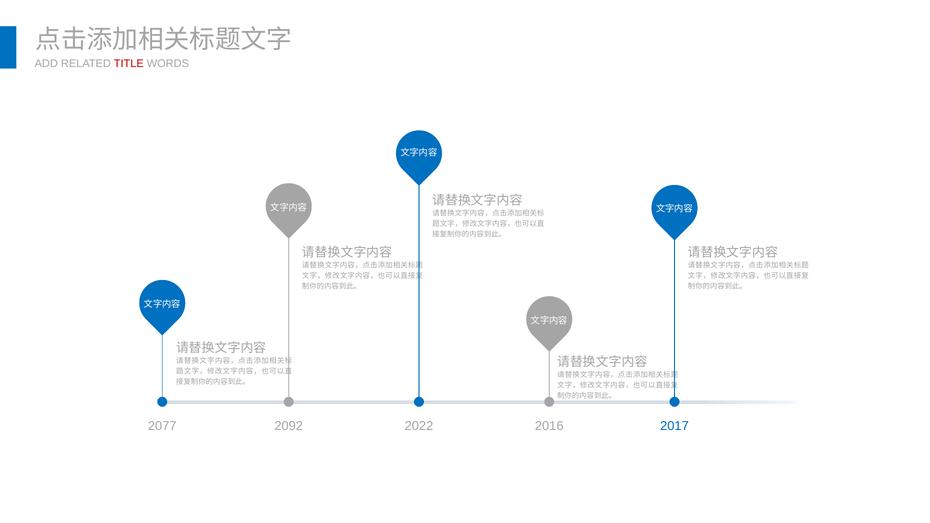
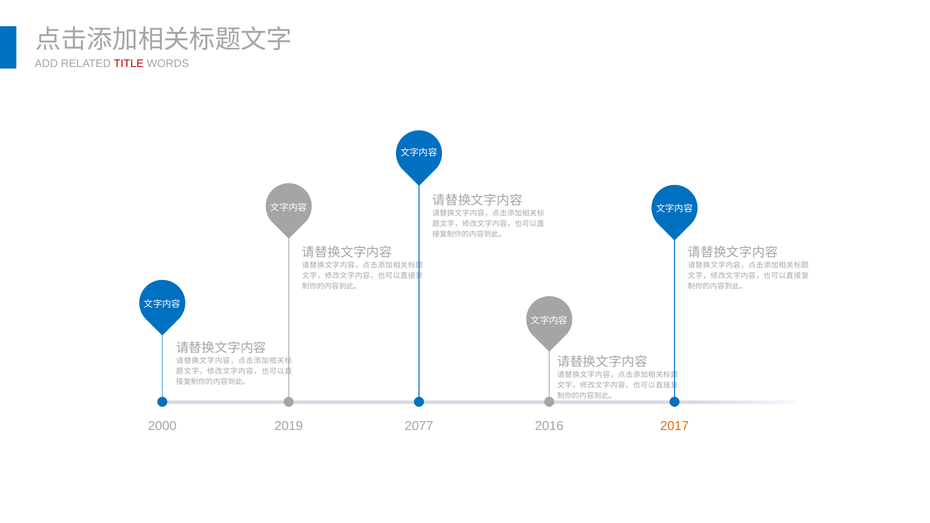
2077: 2077 -> 2000
2092: 2092 -> 2019
2022: 2022 -> 2077
2017 colour: blue -> orange
